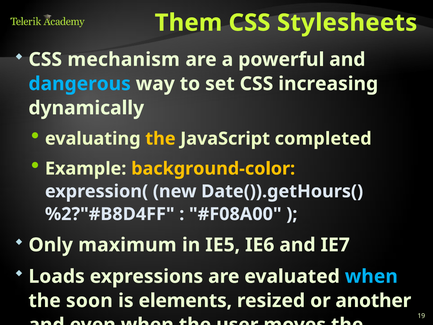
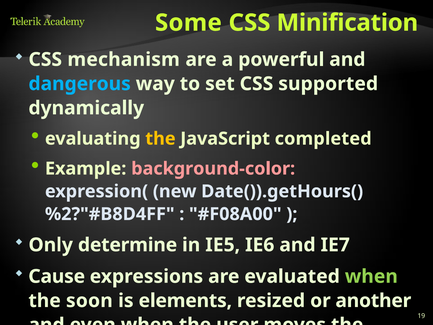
Them: Them -> Some
Stylesheets: Stylesheets -> Minification
increasing: increasing -> supported
background-color colour: yellow -> pink
maximum: maximum -> determine
Loads: Loads -> Cause
when at (371, 276) colour: light blue -> light green
